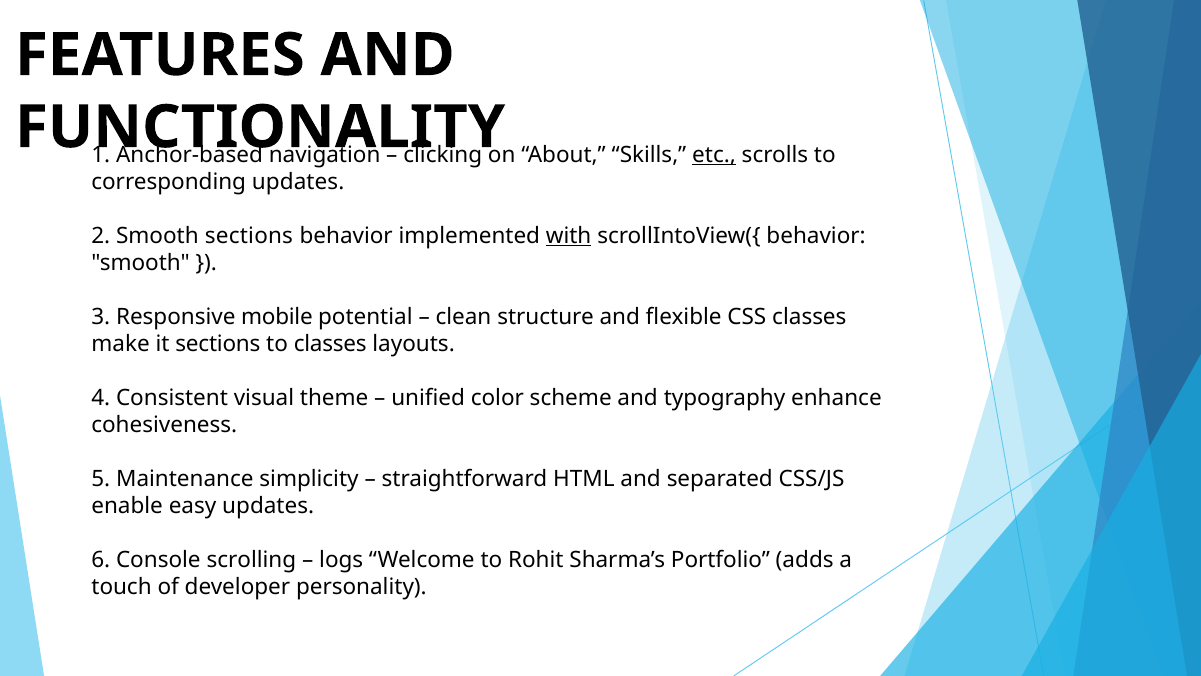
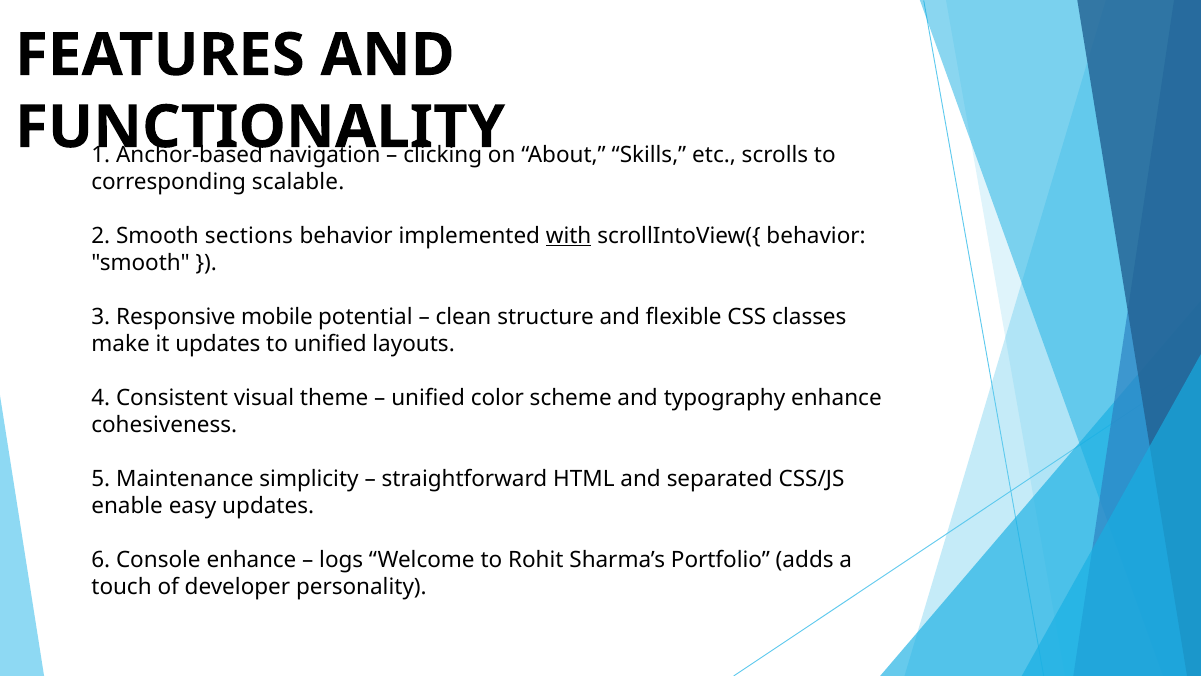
etc underline: present -> none
corresponding updates: updates -> scalable
it sections: sections -> updates
to classes: classes -> unified
Console scrolling: scrolling -> enhance
